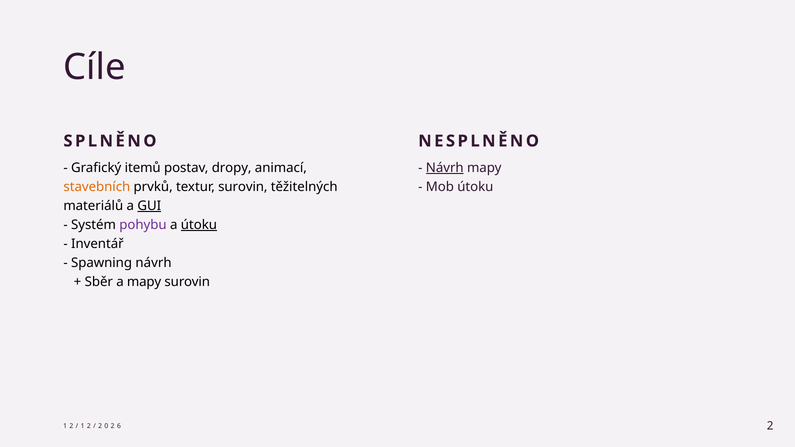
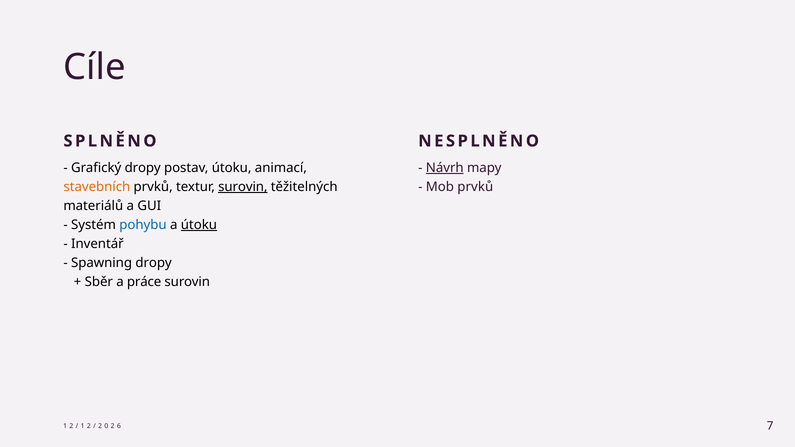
Grafický itemů: itemů -> dropy
postav dropy: dropy -> útoku
surovin at (243, 187) underline: none -> present
Mob útoku: útoku -> prvků
GUI underline: present -> none
pohybu colour: purple -> blue
Spawning návrh: návrh -> dropy
a mapy: mapy -> práce
2 at (770, 426): 2 -> 7
